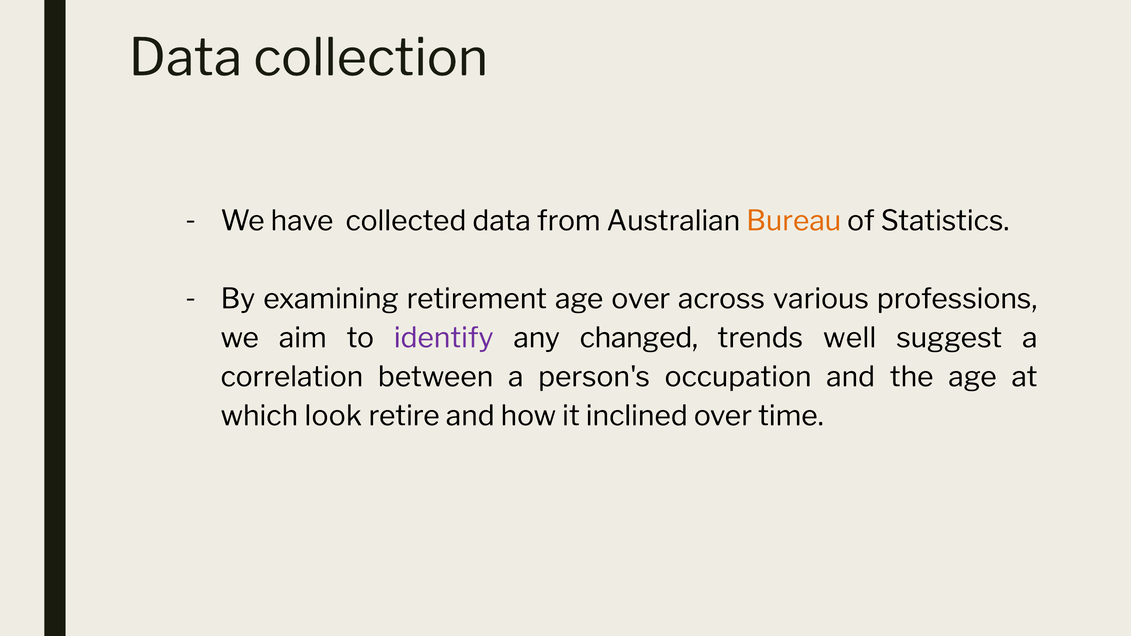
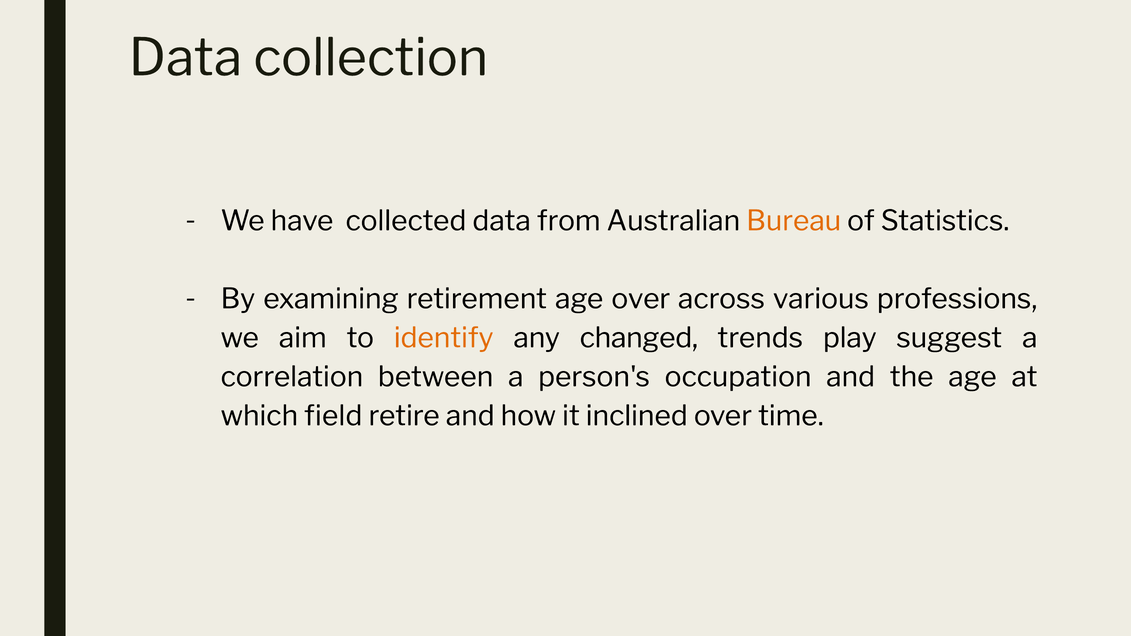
identify colour: purple -> orange
well: well -> play
look: look -> field
